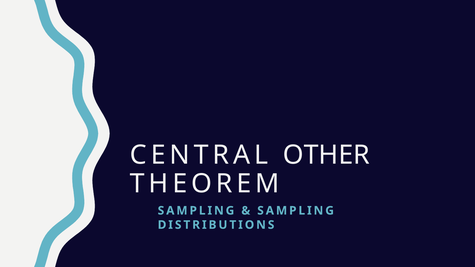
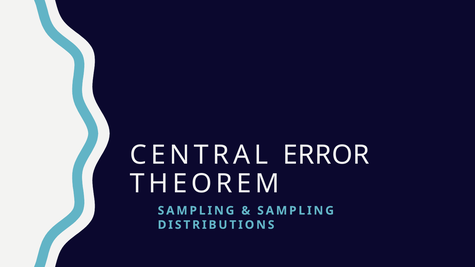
OTHER: OTHER -> ERROR
